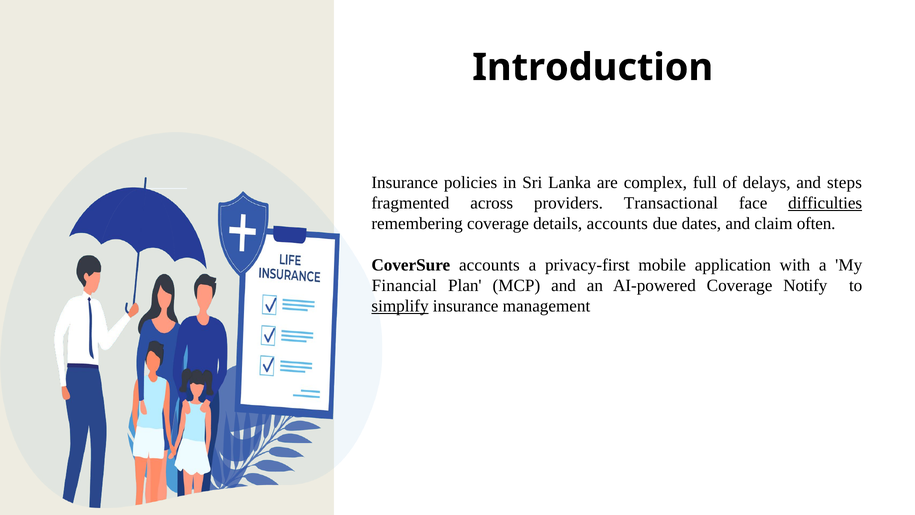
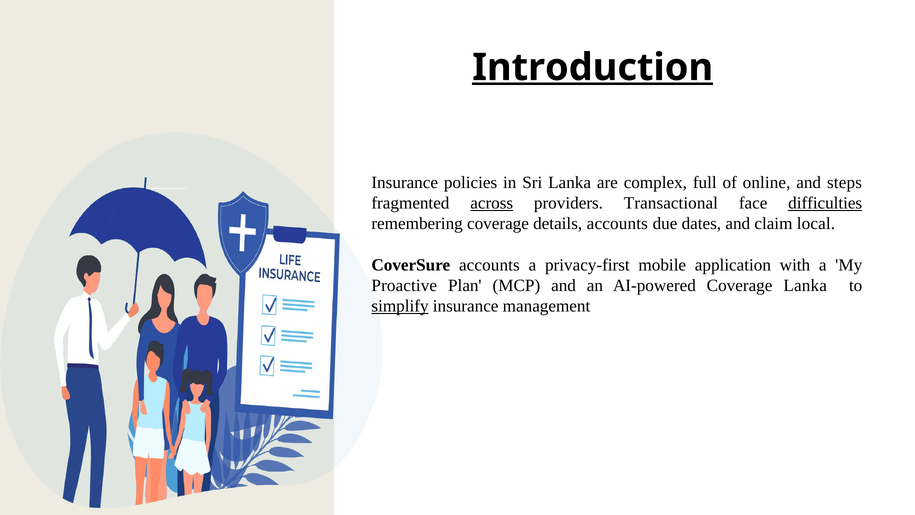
Introduction underline: none -> present
delays: delays -> online
across underline: none -> present
often: often -> local
Financial: Financial -> Proactive
Coverage Notify: Notify -> Lanka
